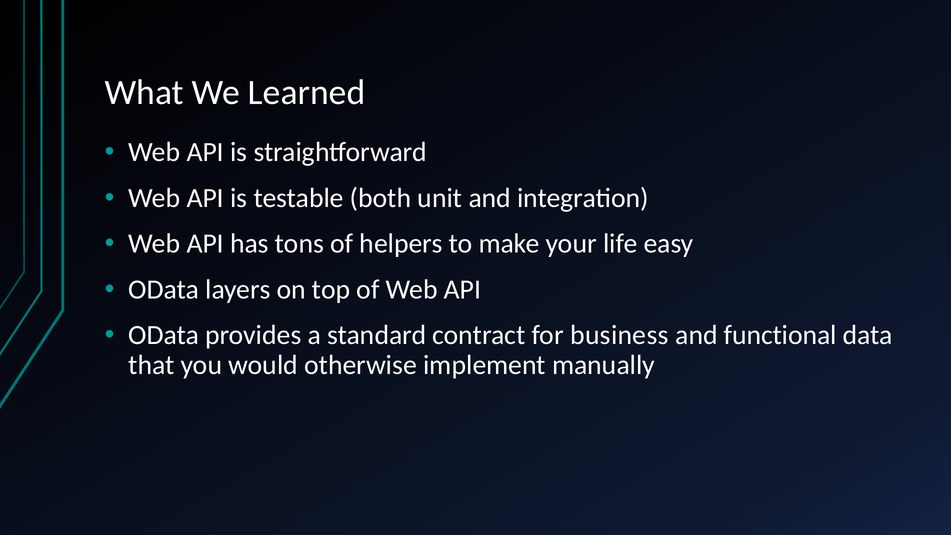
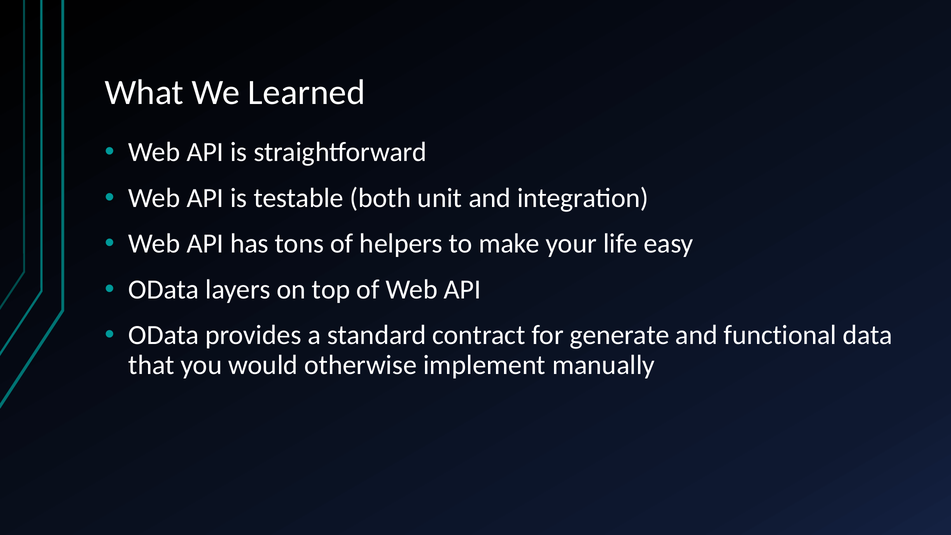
business: business -> generate
